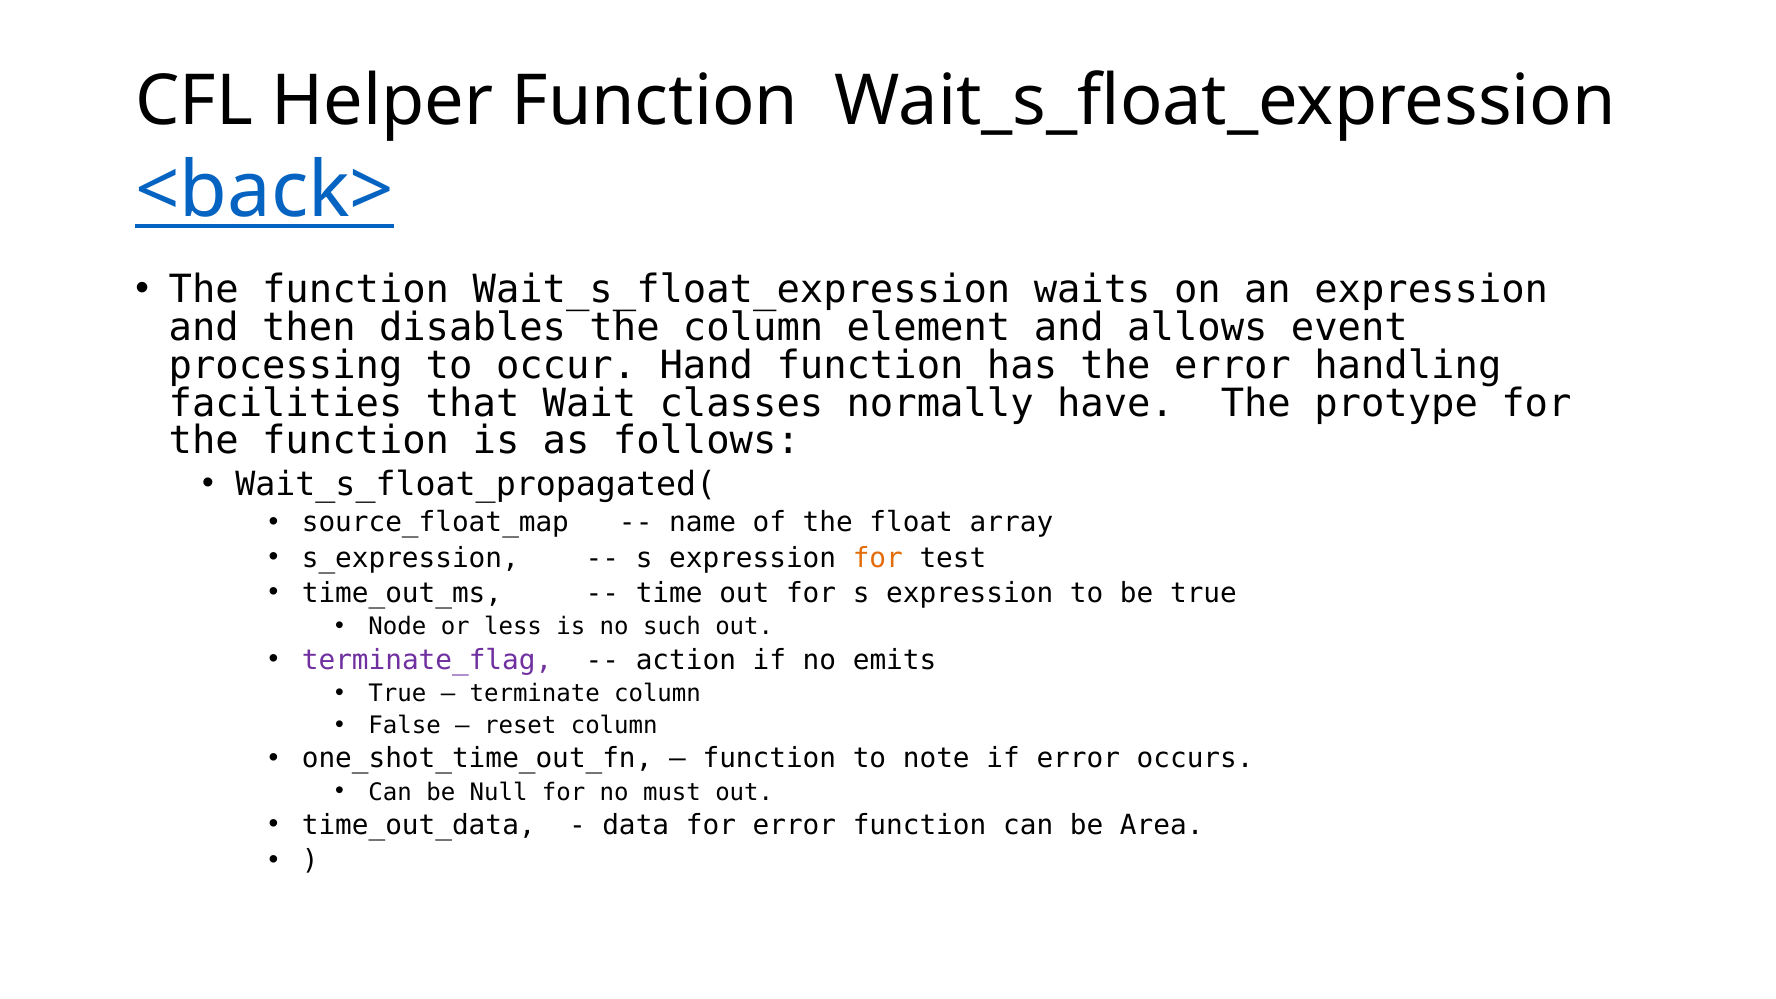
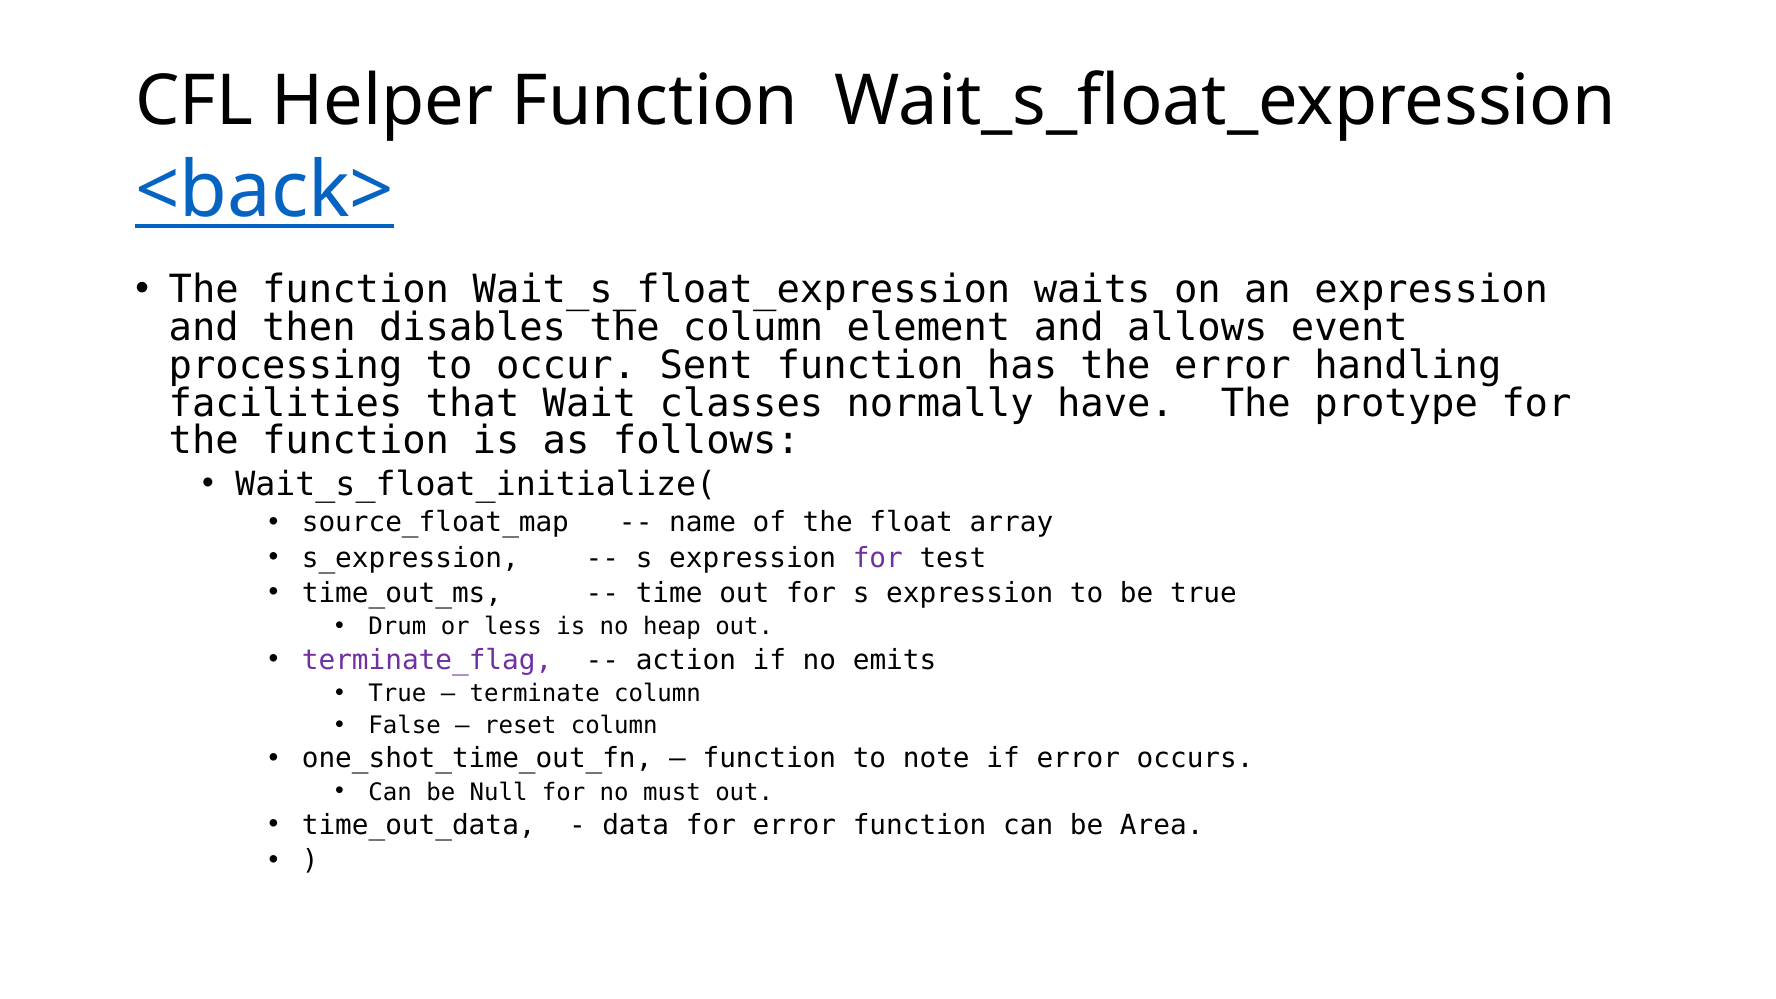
Hand: Hand -> Sent
Wait_s_float_propagated(: Wait_s_float_propagated( -> Wait_s_float_initialize(
for at (878, 558) colour: orange -> purple
Node: Node -> Drum
such: such -> heap
